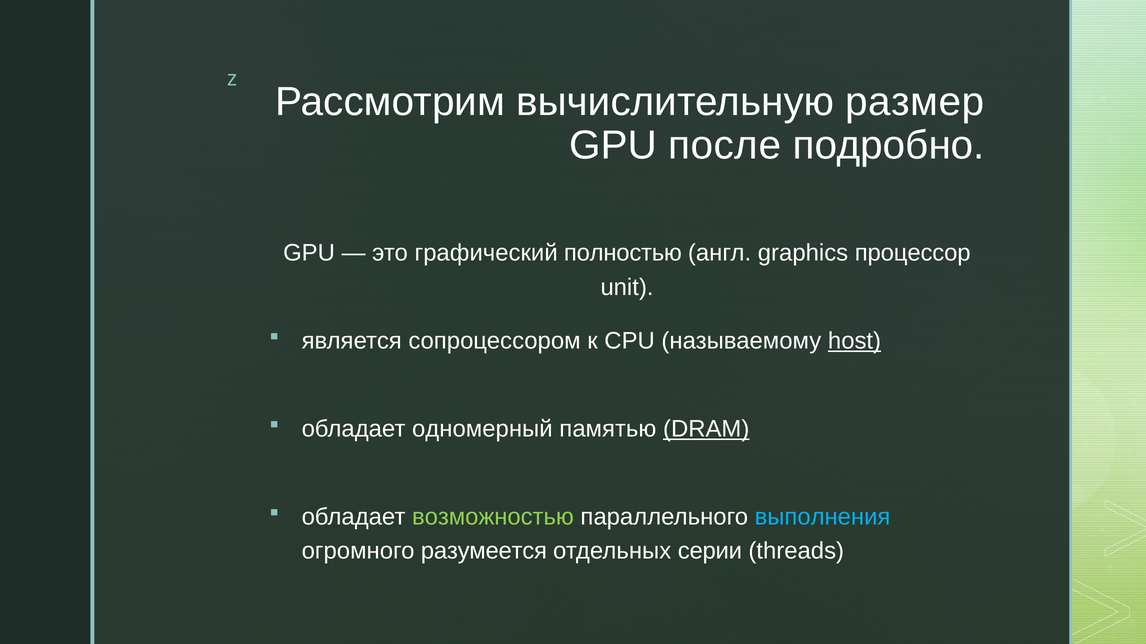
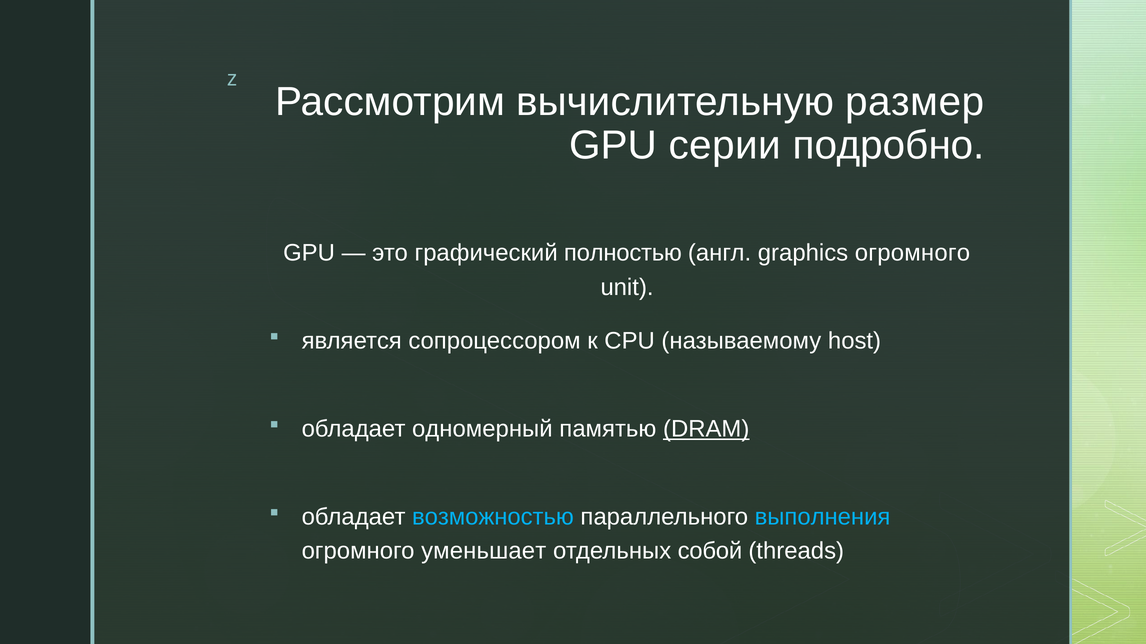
после: после -> серии
graphics процессор: процессор -> огромного
host underline: present -> none
возможностью colour: light green -> light blue
разумеется: разумеется -> уменьшает
серии: серии -> собой
